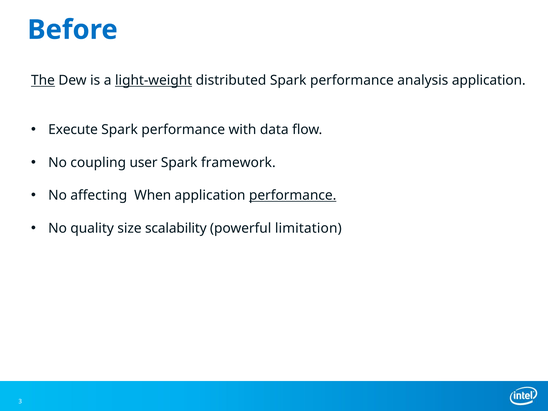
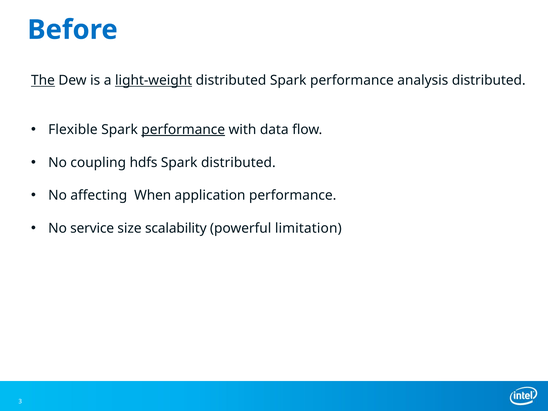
analysis application: application -> distributed
Execute: Execute -> Flexible
performance at (183, 130) underline: none -> present
user: user -> hdfs
Spark framework: framework -> distributed
performance at (293, 195) underline: present -> none
quality: quality -> service
